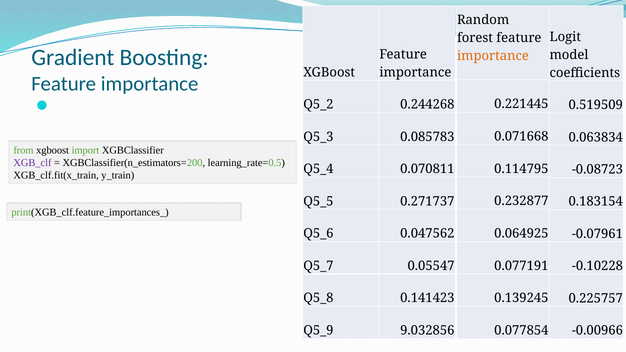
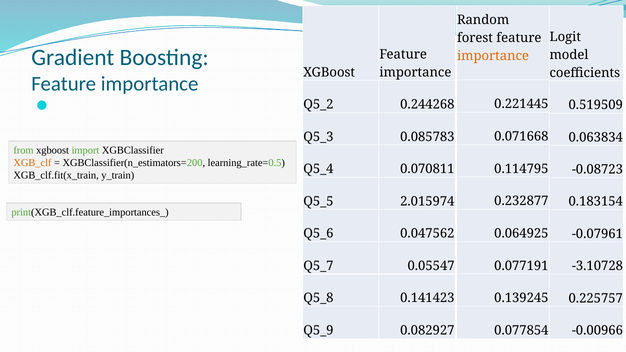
XGB_clf colour: purple -> orange
0.271737: 0.271737 -> 2.015974
-0.10228: -0.10228 -> -3.10728
9.032856: 9.032856 -> 0.082927
